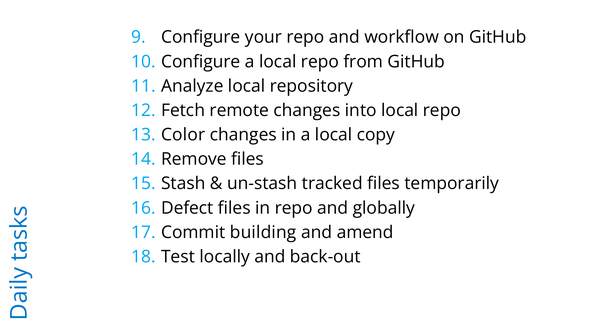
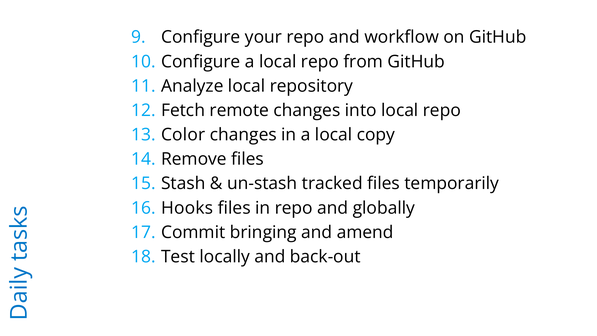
Defect: Defect -> Hooks
building: building -> bringing
